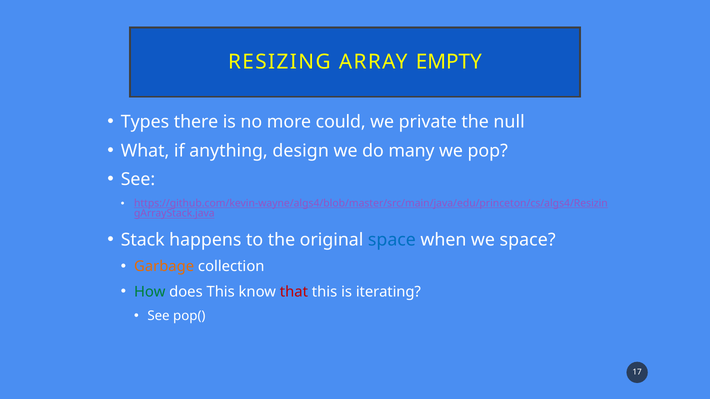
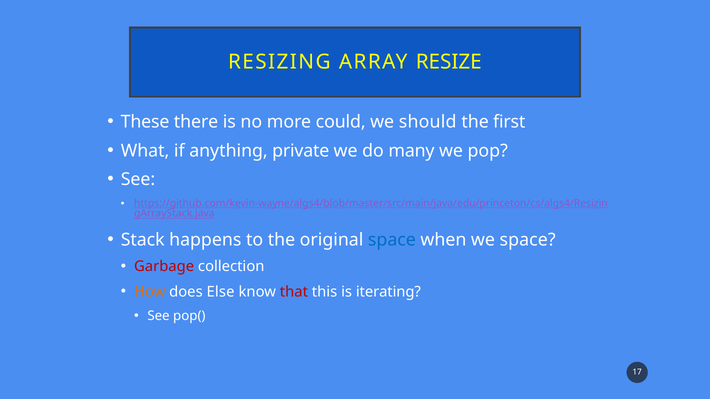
EMPTY: EMPTY -> RESIZE
Types: Types -> These
private: private -> should
null: null -> first
design: design -> private
Garbage colour: orange -> red
How colour: green -> orange
does This: This -> Else
